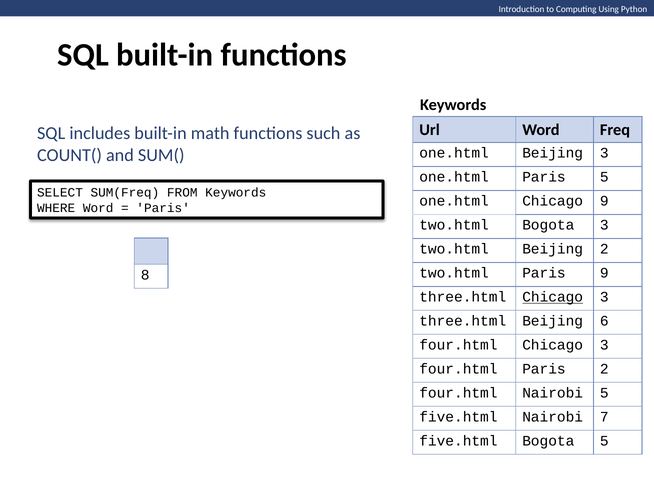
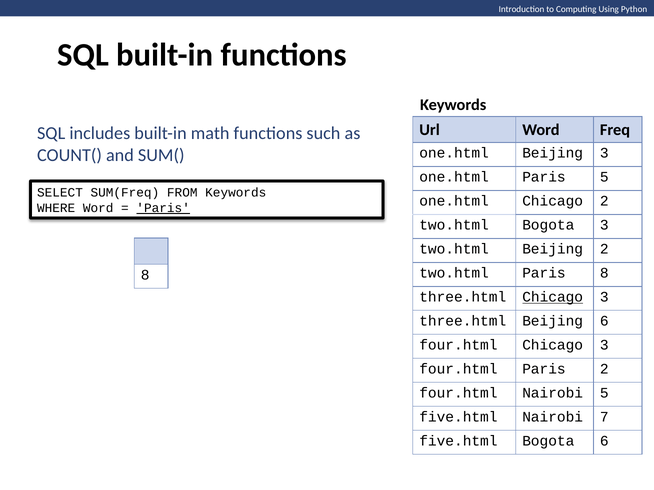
Chicago 9: 9 -> 2
Paris at (163, 208) underline: none -> present
Paris 9: 9 -> 8
Bogota 5: 5 -> 6
